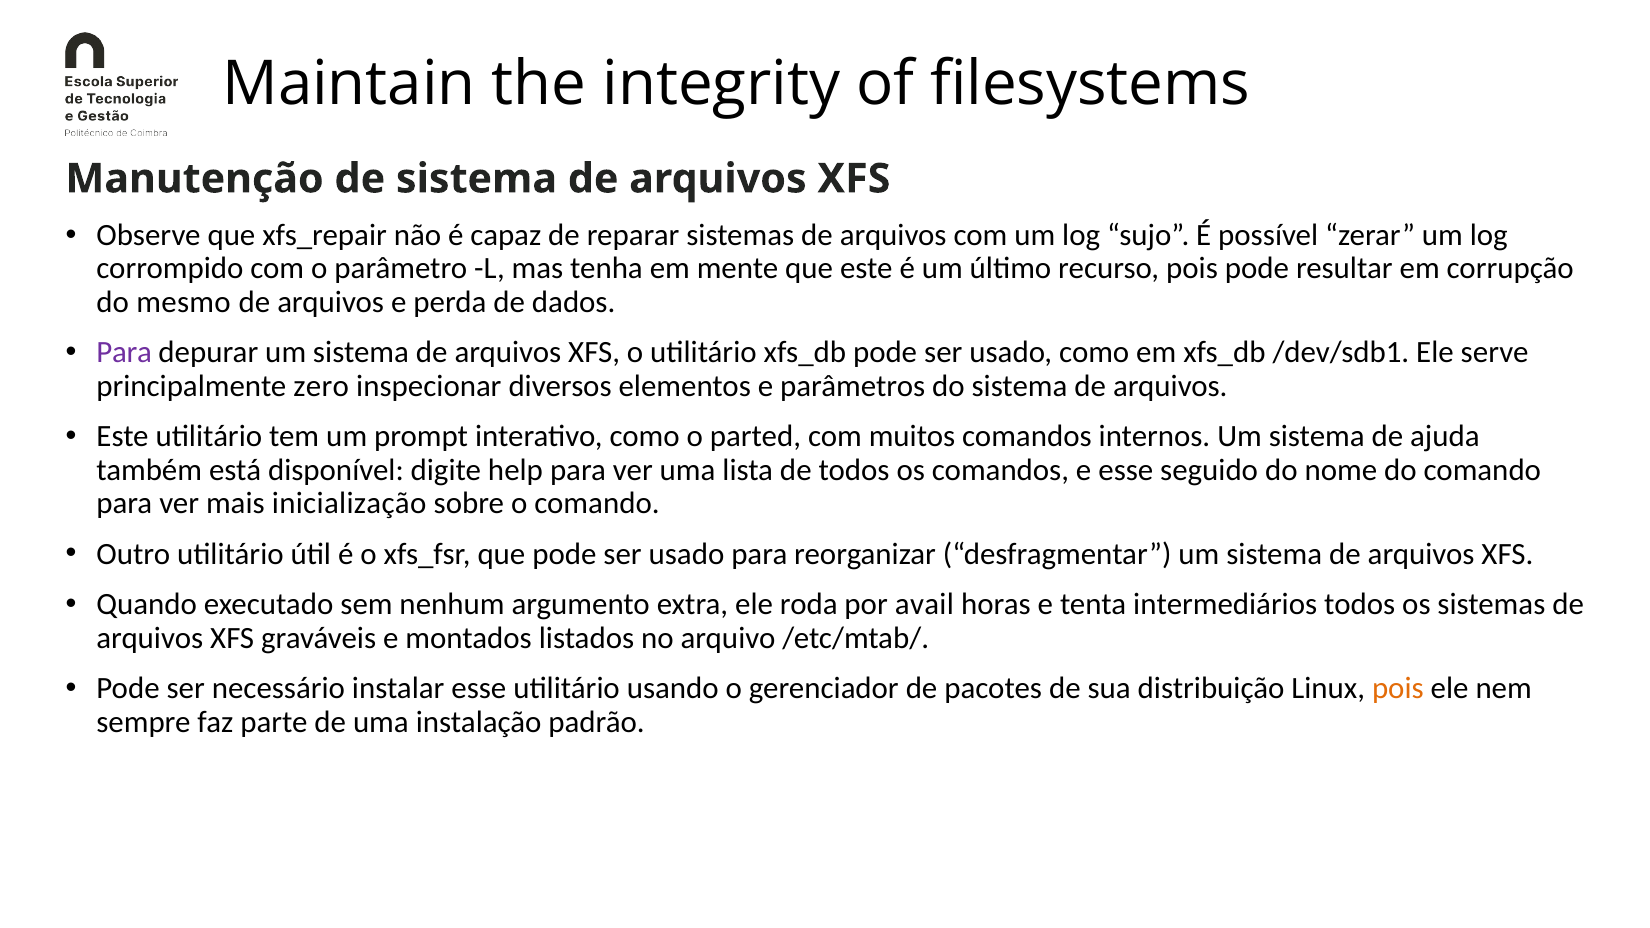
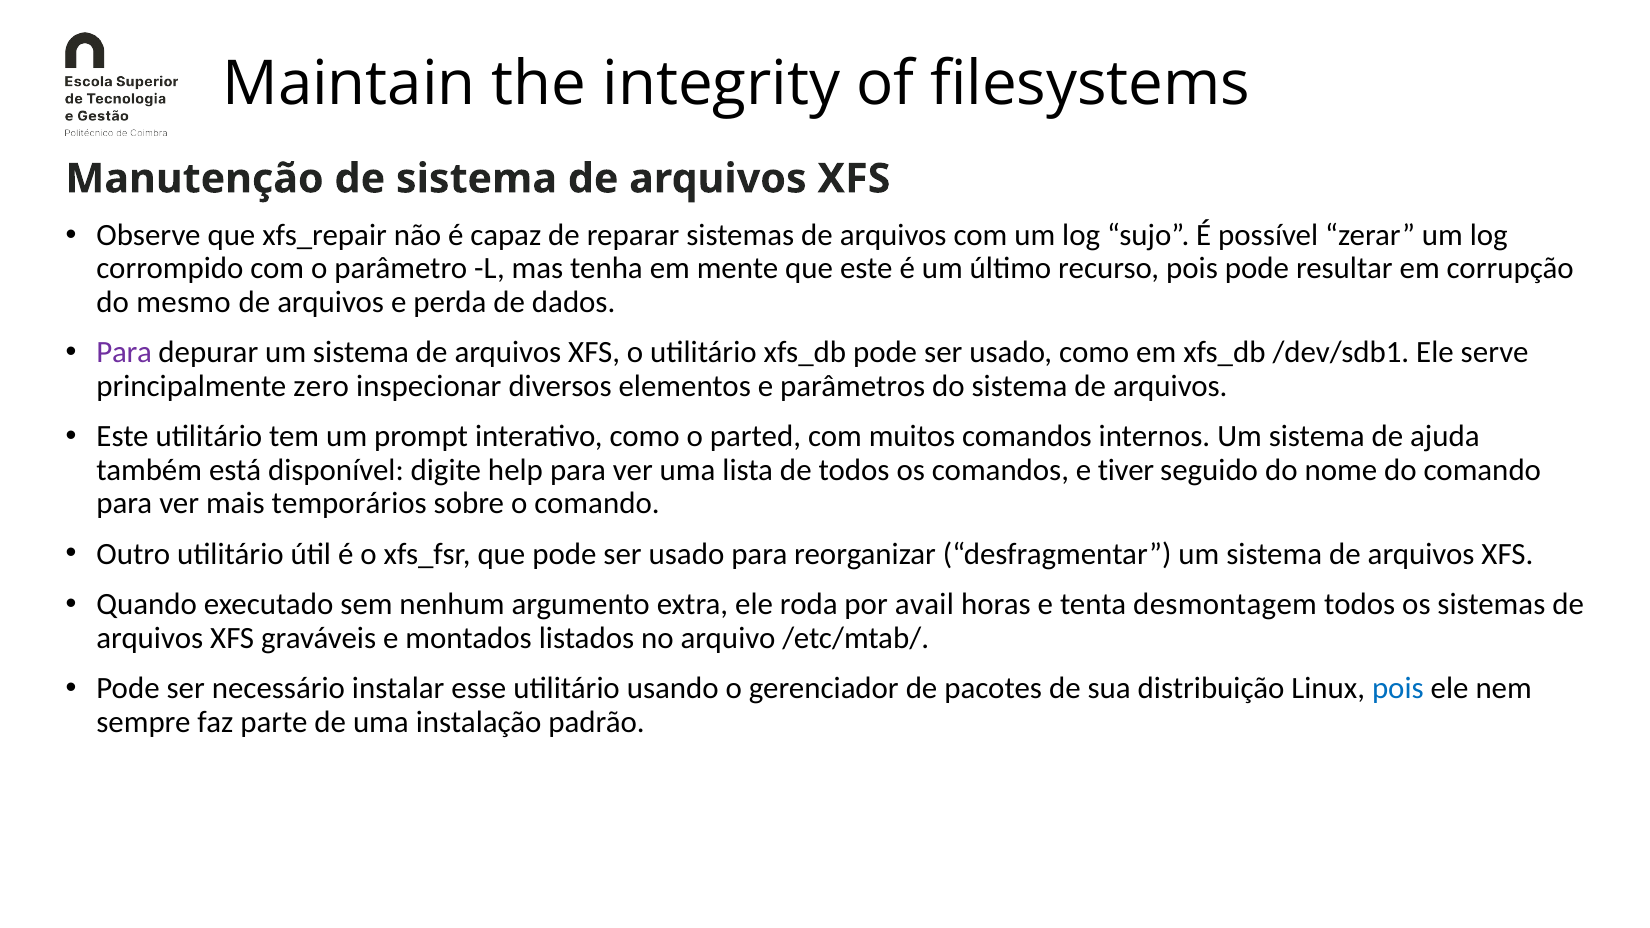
e esse: esse -> tiver
inicialização: inicialização -> temporários
intermediários: intermediários -> desmontagem
pois at (1398, 689) colour: orange -> blue
